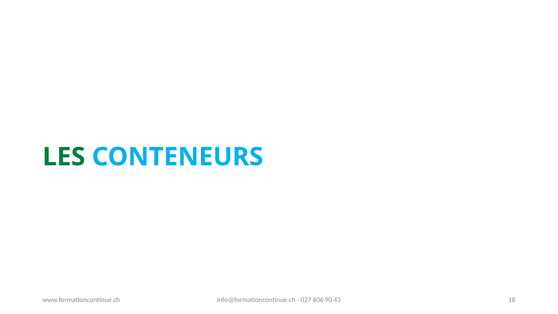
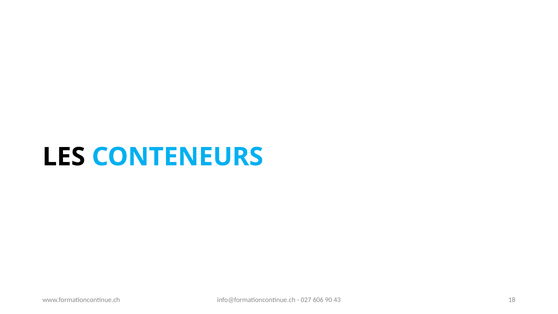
LES colour: green -> black
